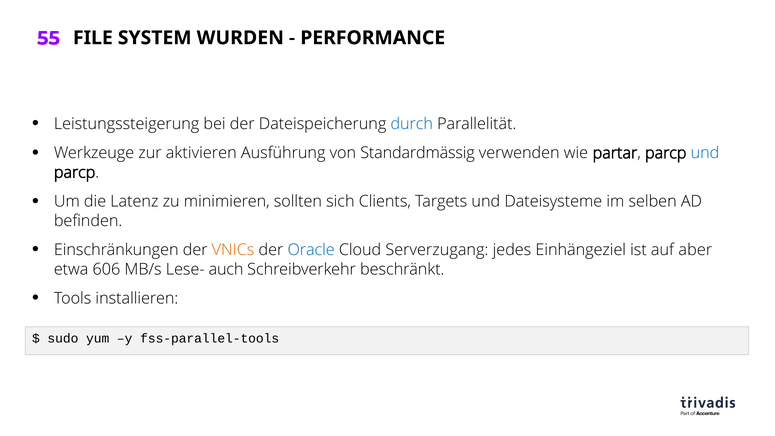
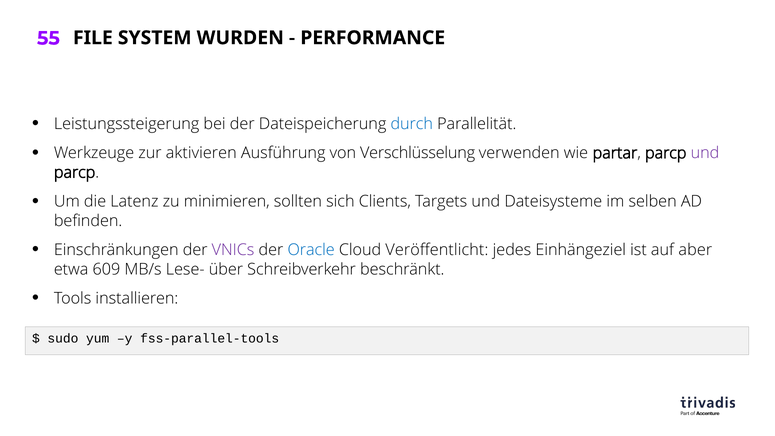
Standardmässig: Standardmässig -> Verschlüsselung
und at (705, 153) colour: blue -> purple
VNICs colour: orange -> purple
Serverzugang: Serverzugang -> Veröffentlicht
606: 606 -> 609
auch: auch -> über
